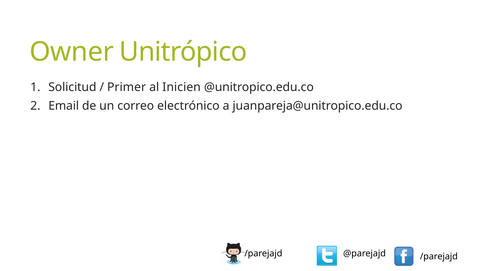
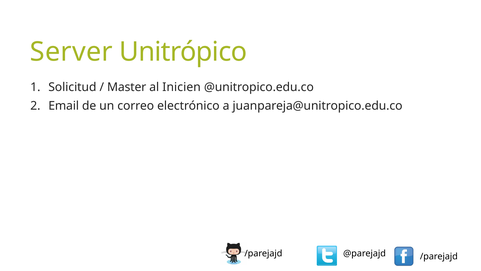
Owner: Owner -> Server
Primer: Primer -> Master
